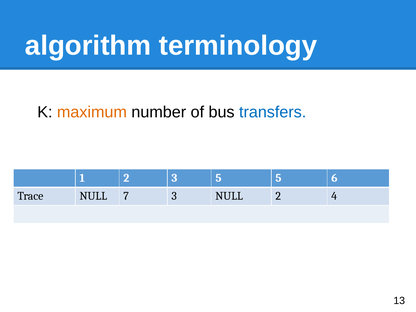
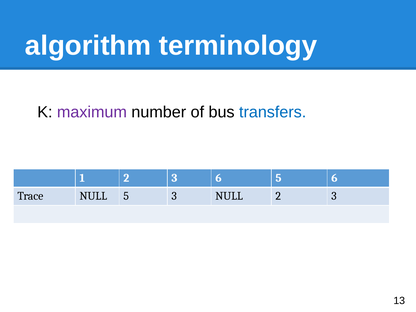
maximum colour: orange -> purple
3 5: 5 -> 6
NULL 7: 7 -> 5
NULL 2 4: 4 -> 3
